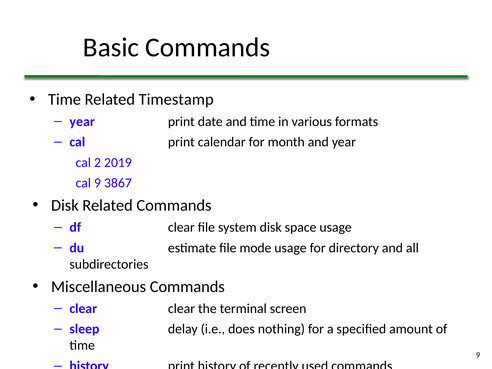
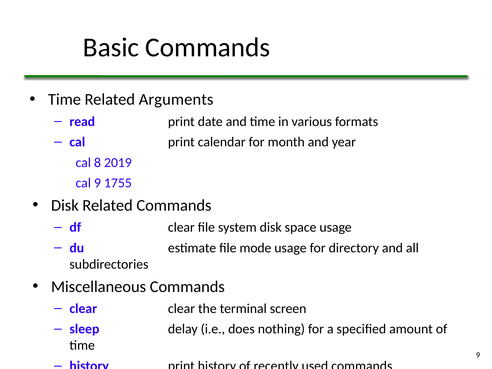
Timestamp: Timestamp -> Arguments
year at (82, 122): year -> read
2: 2 -> 8
3867: 3867 -> 1755
